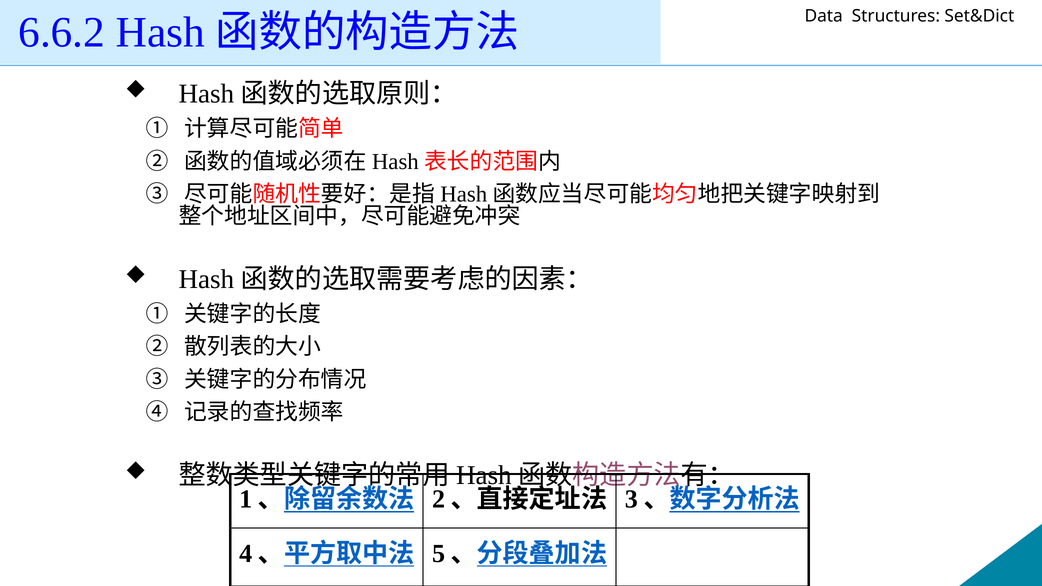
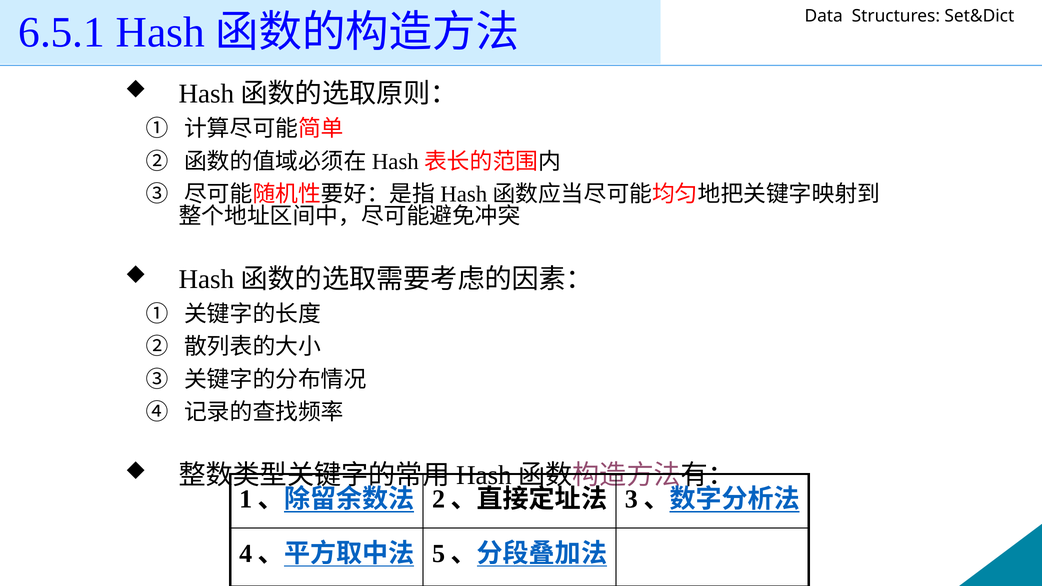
6.6.2: 6.6.2 -> 6.5.1
